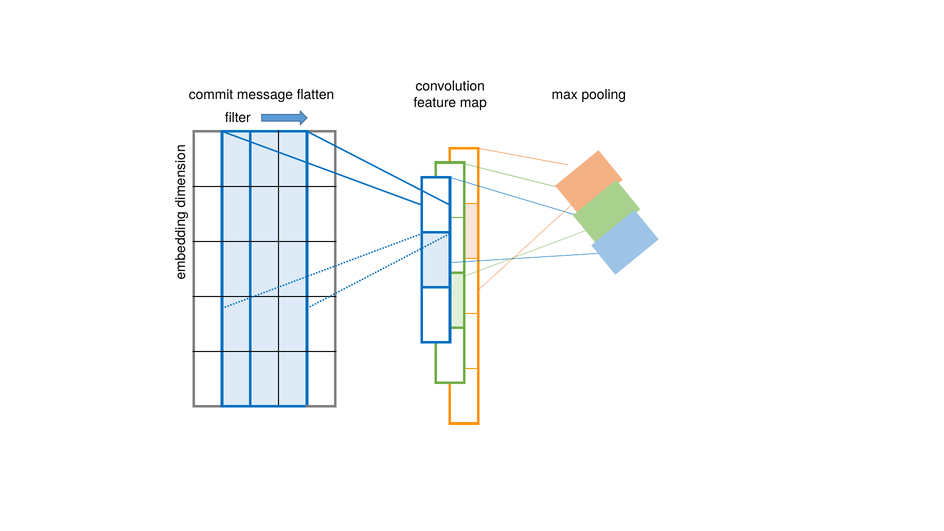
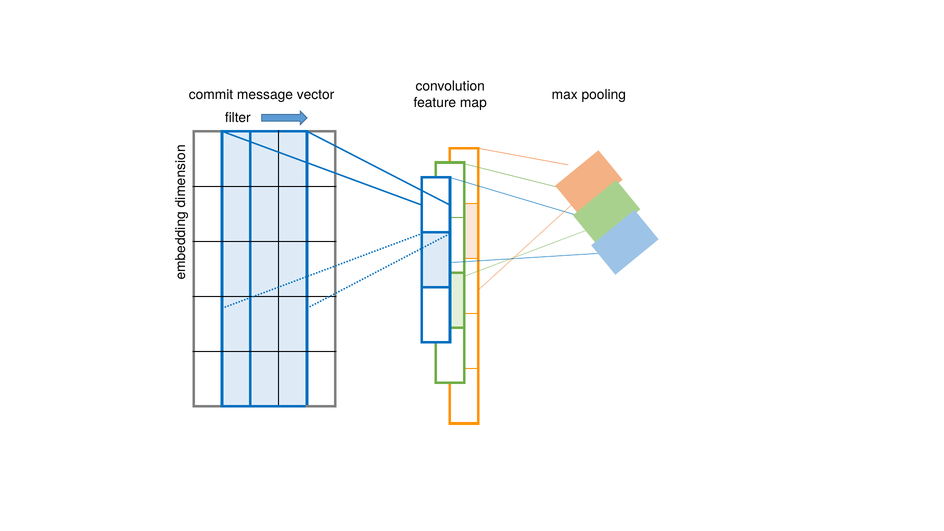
flatten: flatten -> vector
